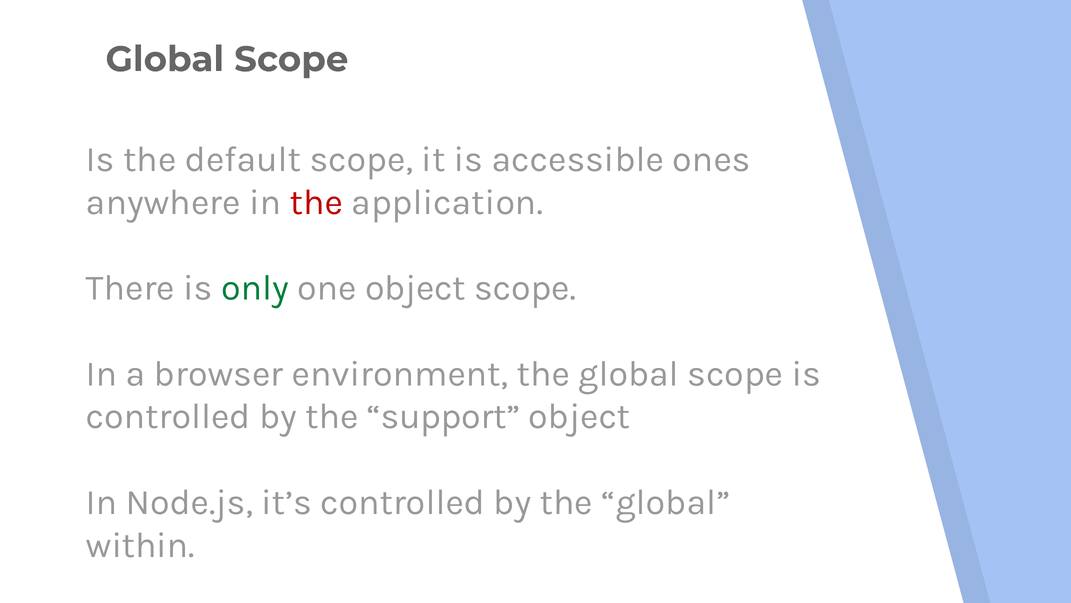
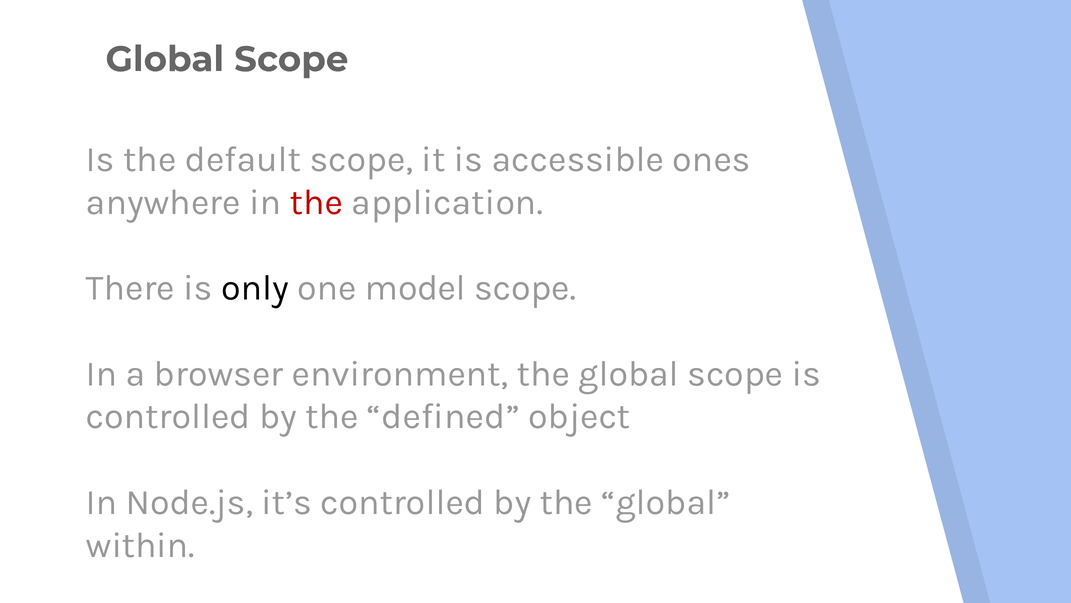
only colour: green -> black
one object: object -> model
support: support -> defined
